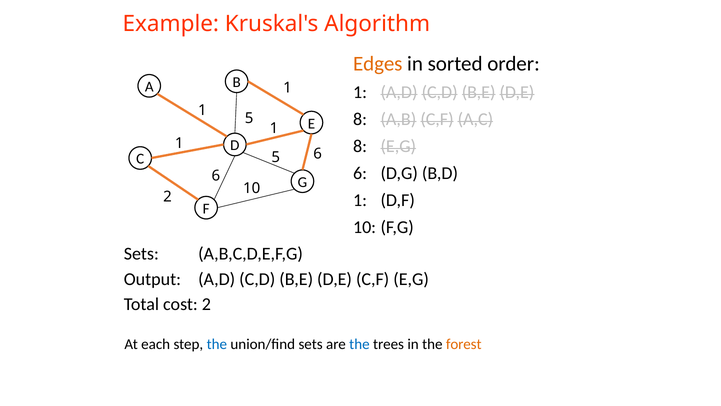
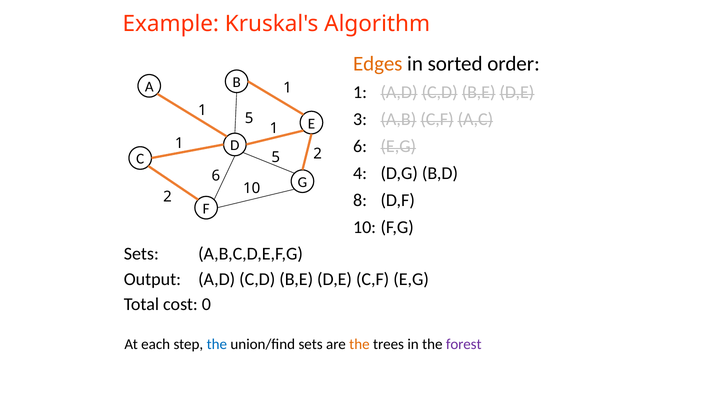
8 at (360, 119): 8 -> 3
8 at (360, 146): 8 -> 6
5 6: 6 -> 2
6 at (360, 173): 6 -> 4
1 at (360, 200): 1 -> 8
cost 2: 2 -> 0
the at (359, 344) colour: blue -> orange
forest colour: orange -> purple
